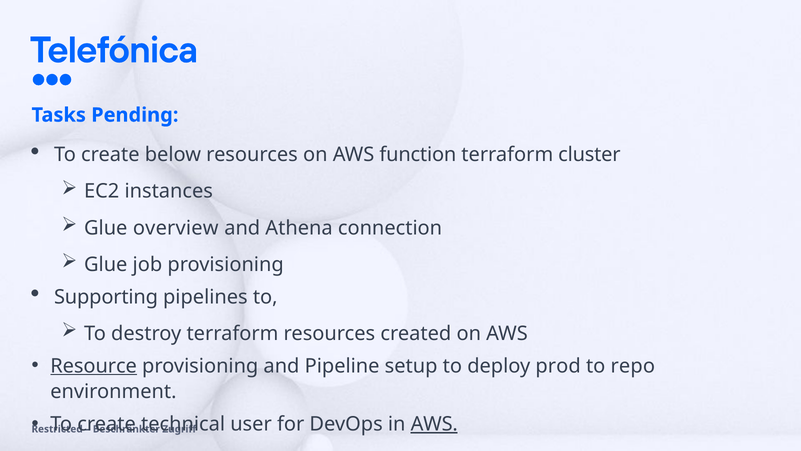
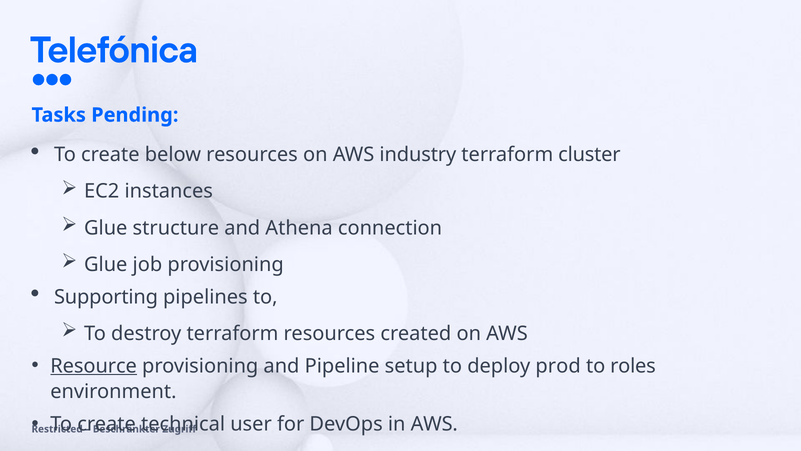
function: function -> industry
overview: overview -> structure
repo: repo -> roles
AWS at (434, 424) underline: present -> none
